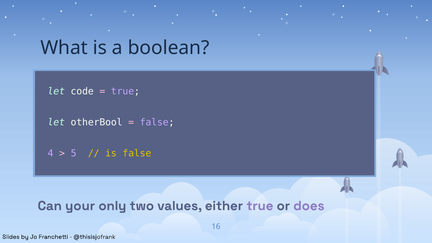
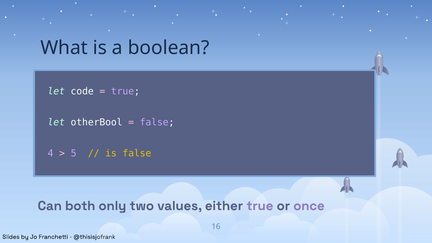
your: your -> both
does: does -> once
